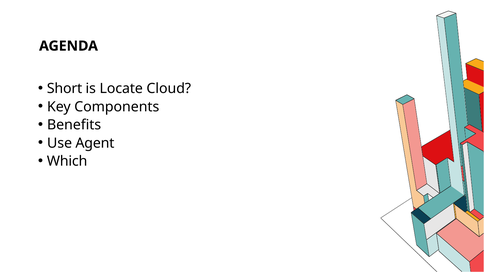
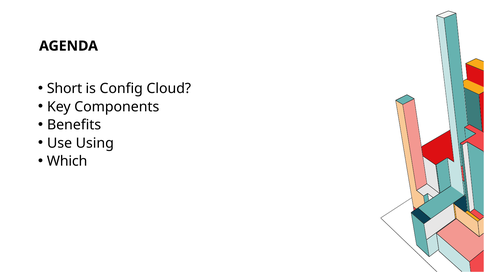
Locate: Locate -> Config
Agent: Agent -> Using
